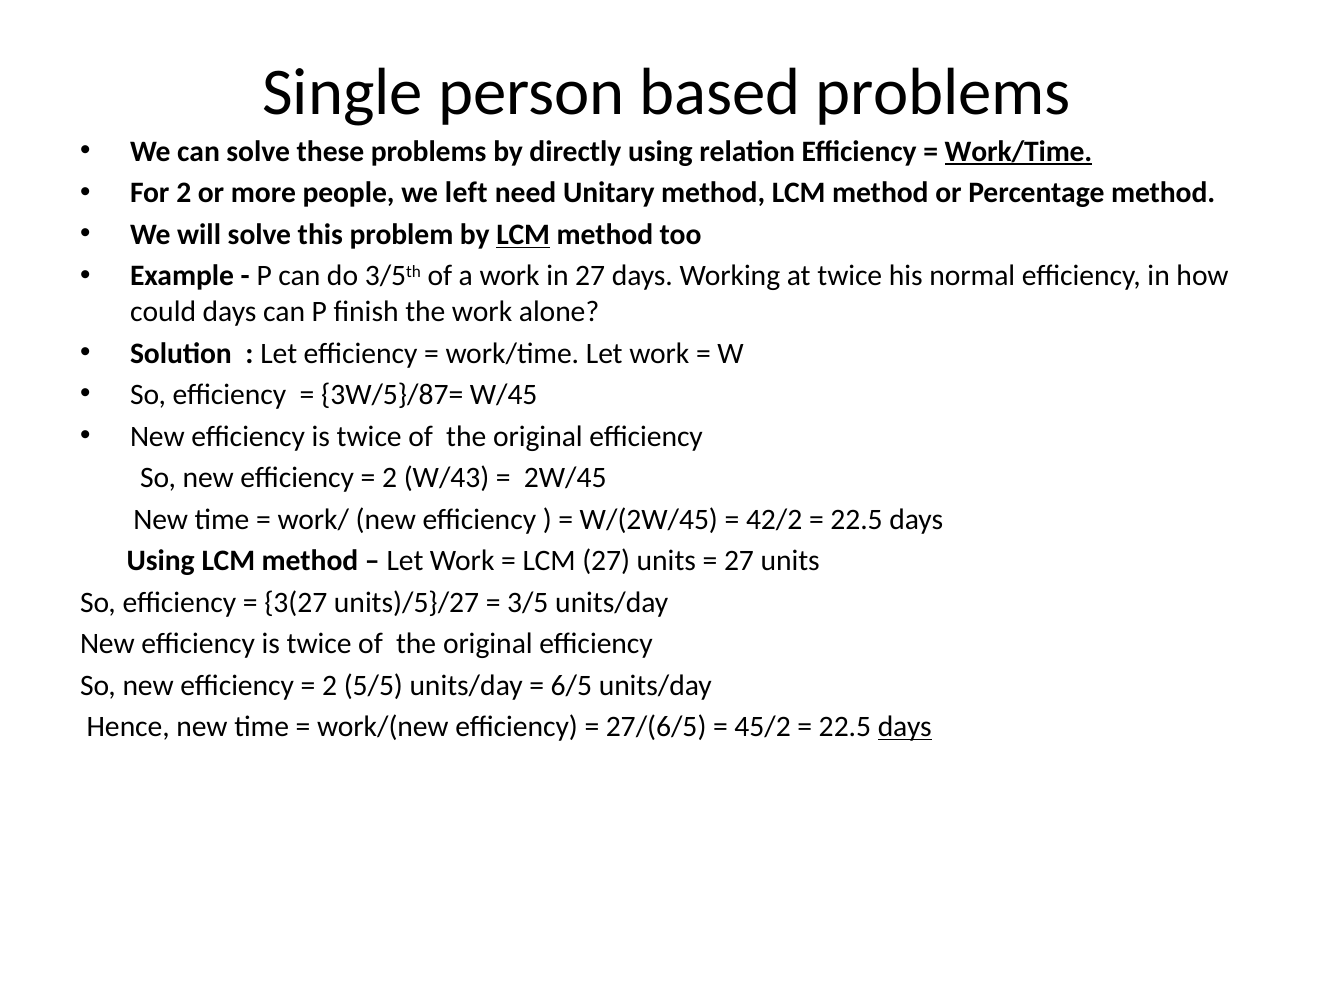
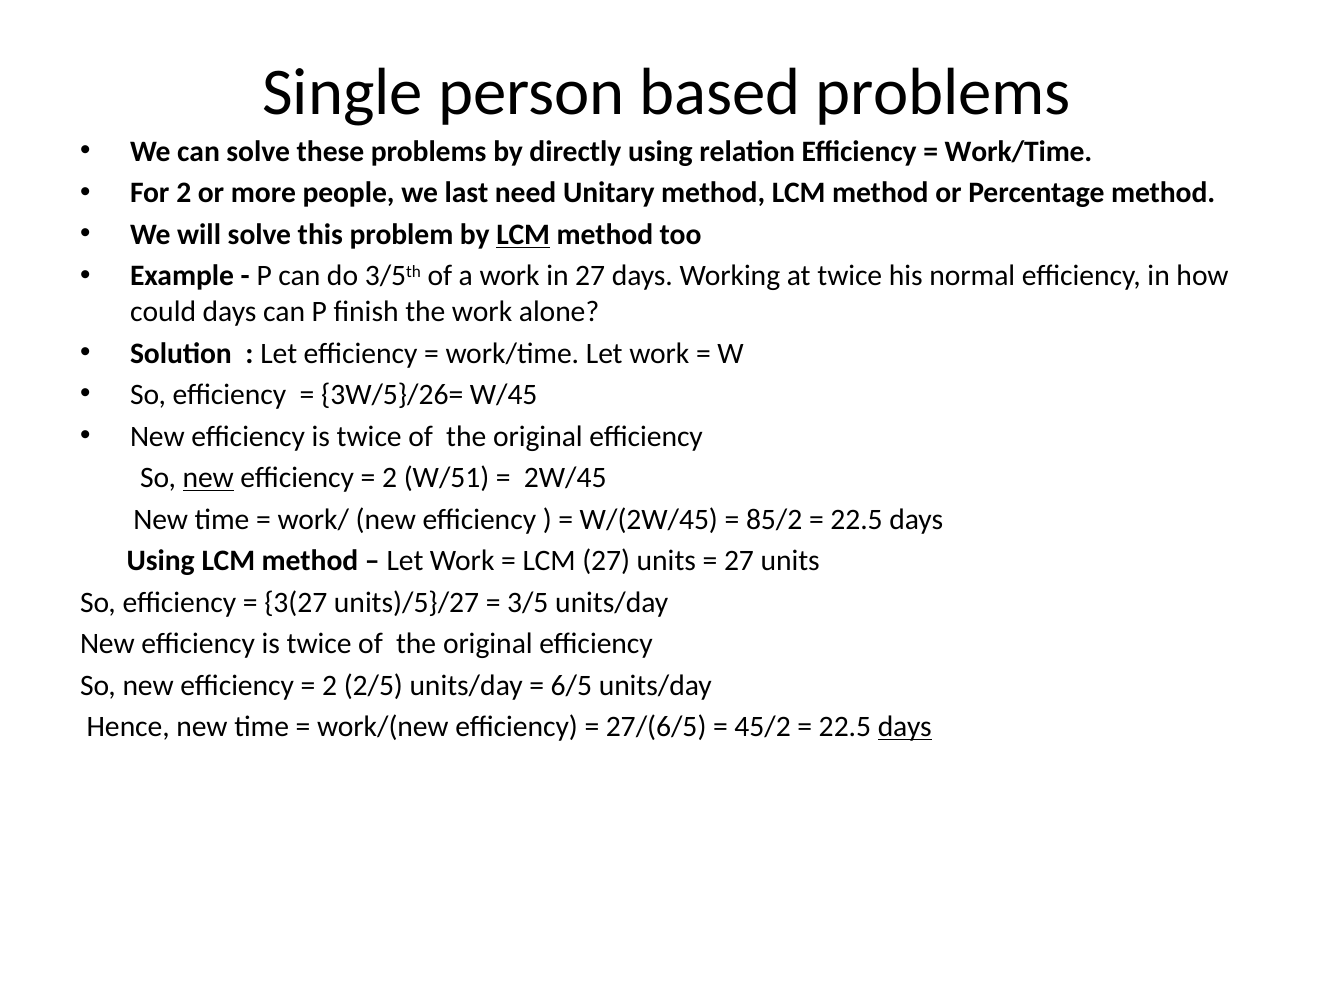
Work/Time at (1019, 152) underline: present -> none
left: left -> last
3W/5}/87=: 3W/5}/87= -> 3W/5}/26=
new at (208, 478) underline: none -> present
W/43: W/43 -> W/51
42/2: 42/2 -> 85/2
5/5: 5/5 -> 2/5
